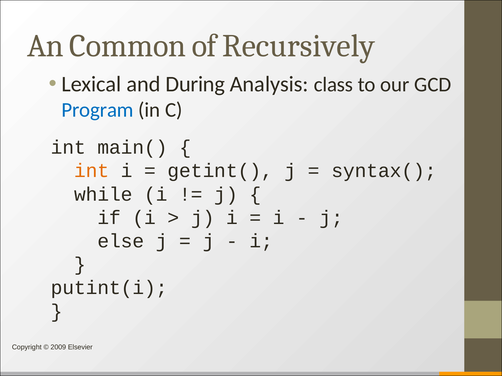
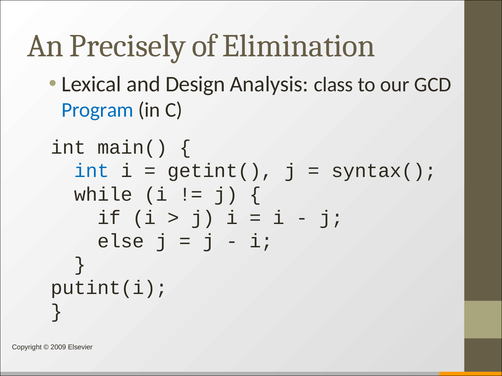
Common: Common -> Precisely
Recursively: Recursively -> Elimination
During: During -> Design
int at (92, 171) colour: orange -> blue
